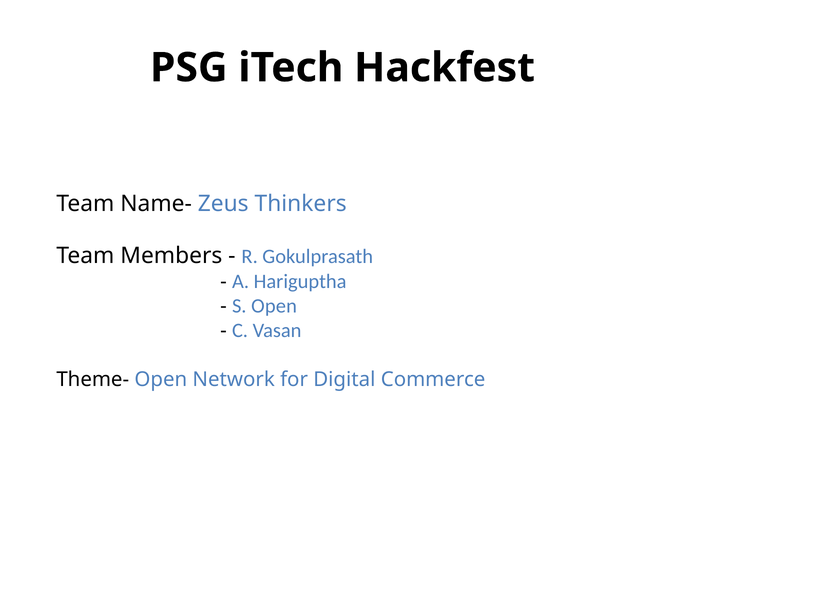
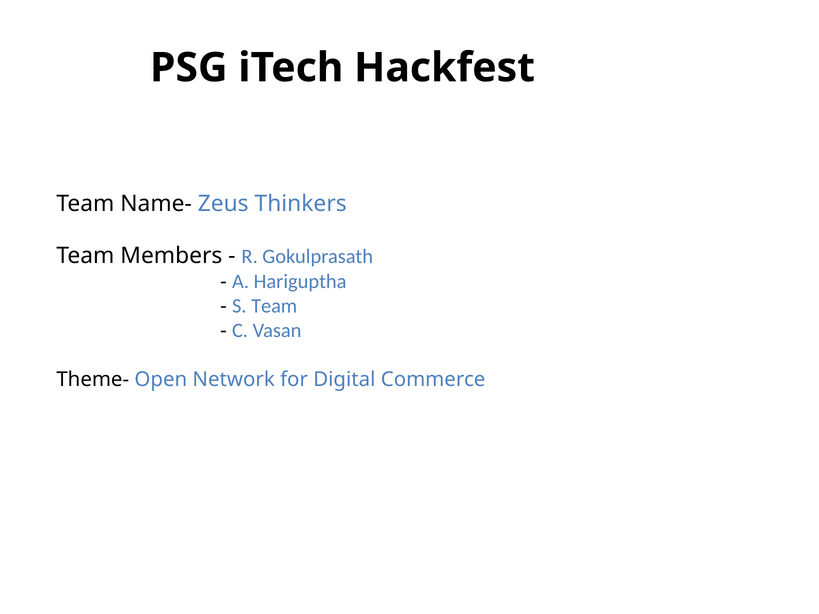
S Open: Open -> Team
